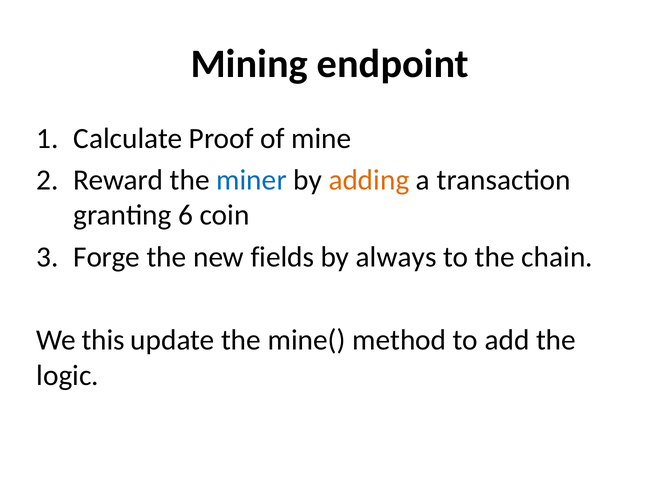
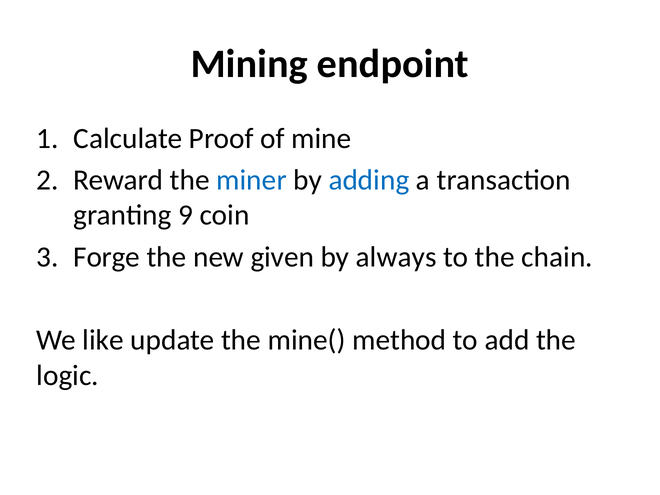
adding colour: orange -> blue
6: 6 -> 9
fields: fields -> given
this: this -> like
